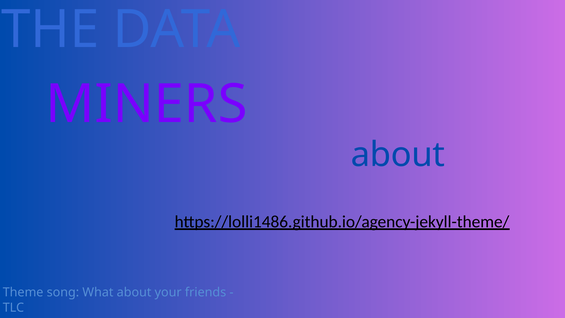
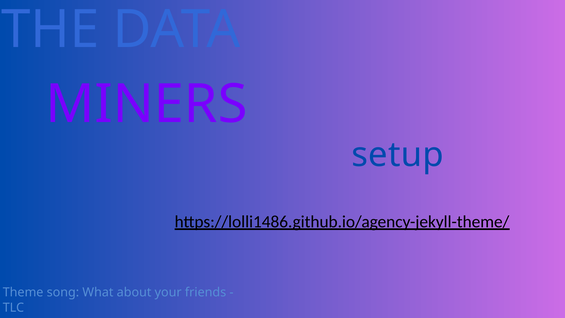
about at (398, 155): about -> setup
